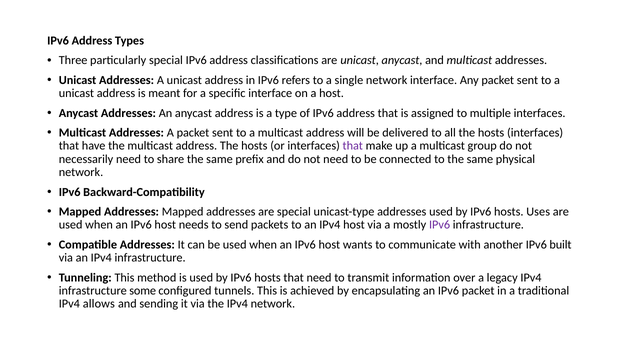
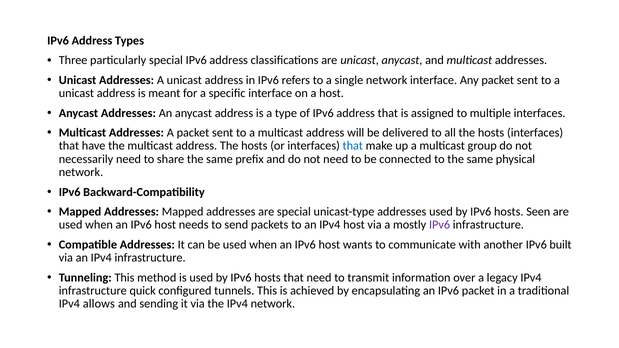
that at (353, 146) colour: purple -> blue
Uses: Uses -> Seen
some: some -> quick
